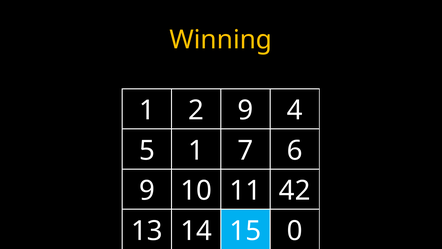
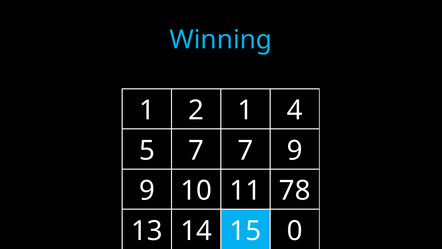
Winning colour: yellow -> light blue
2 9: 9 -> 1
5 1: 1 -> 7
7 6: 6 -> 9
42: 42 -> 78
